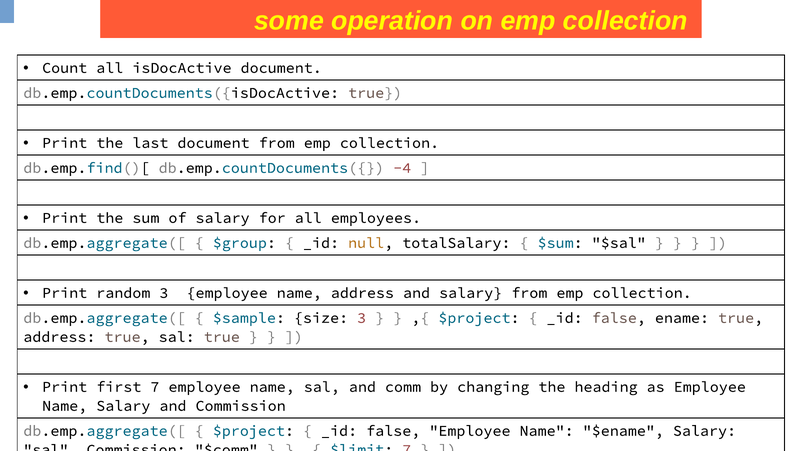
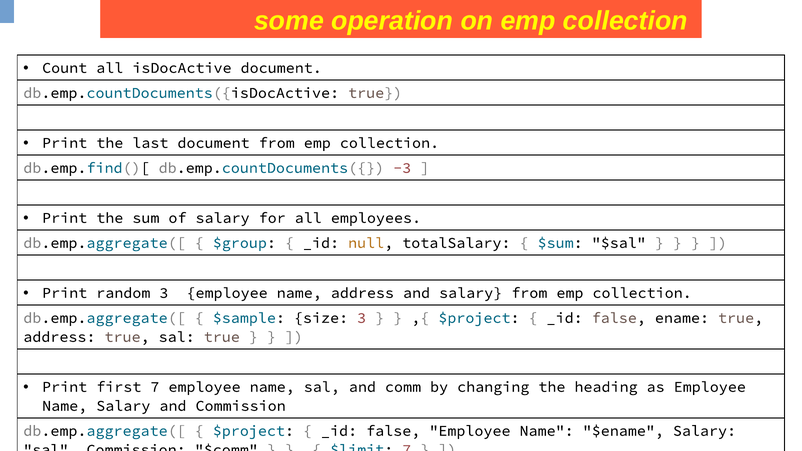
-4: -4 -> -3
